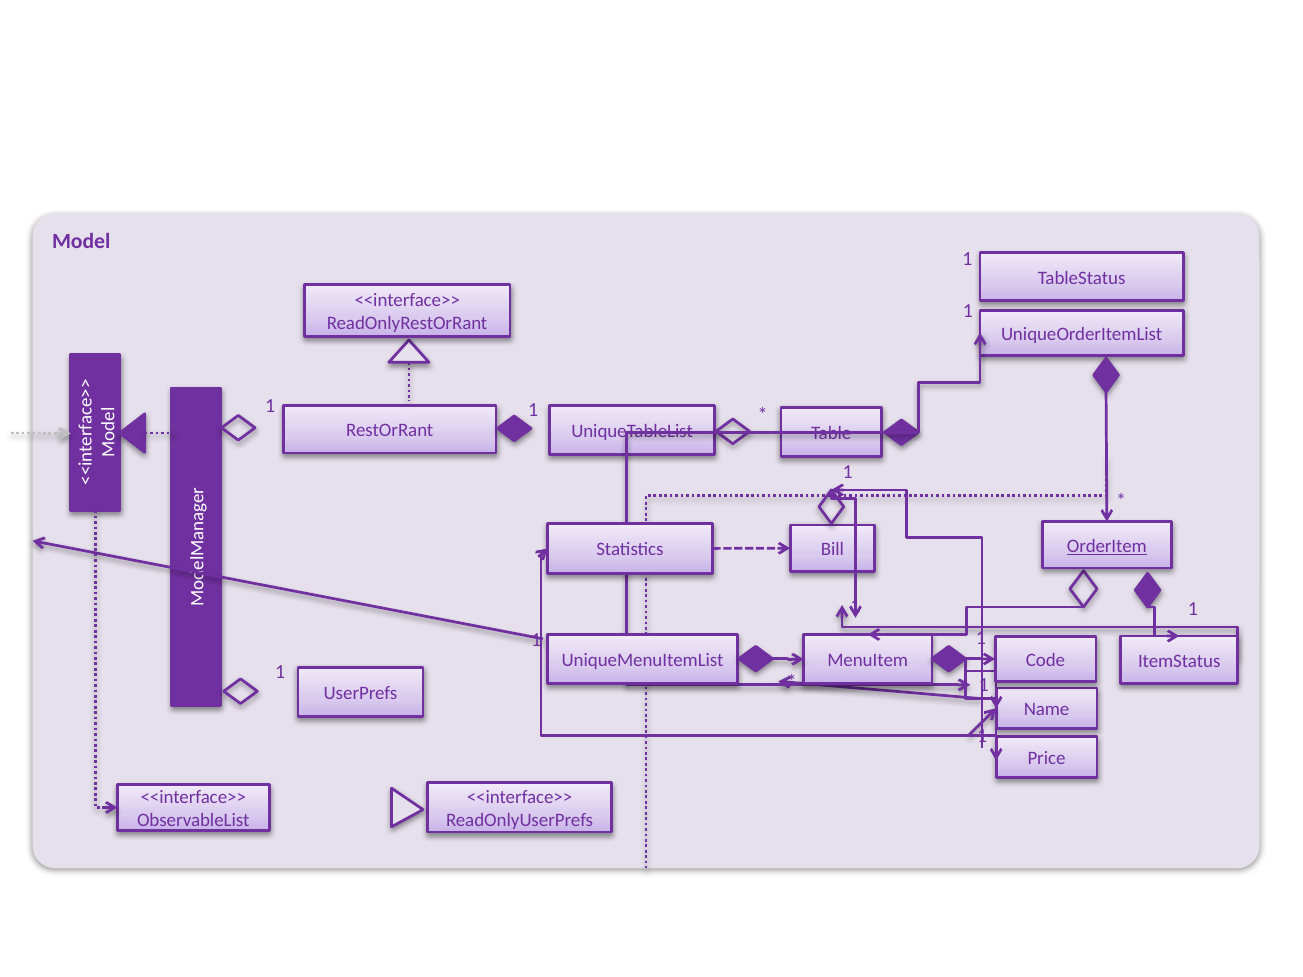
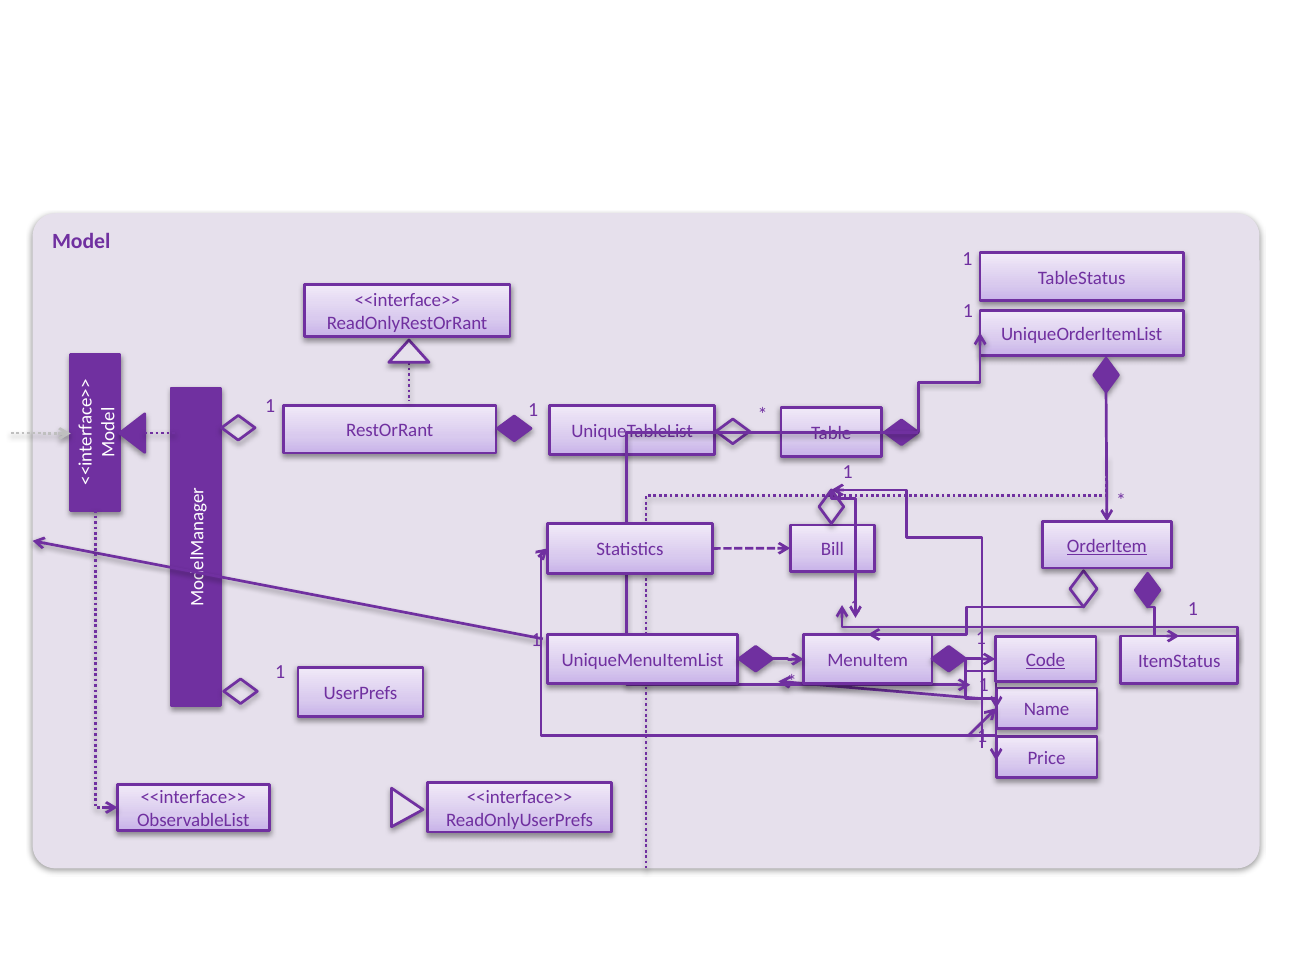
Code underline: none -> present
